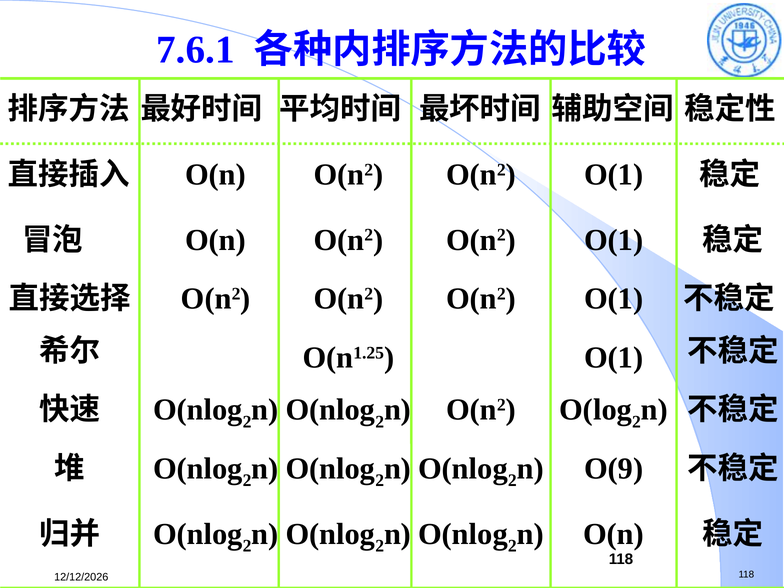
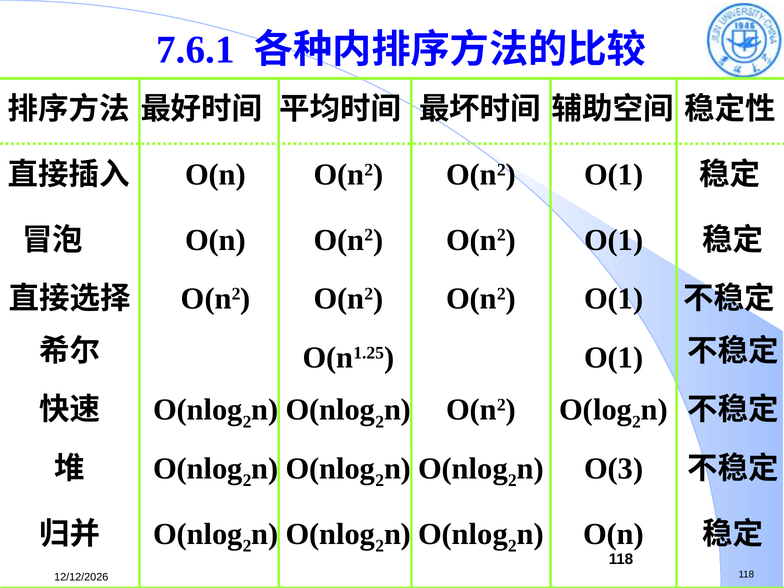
O(9: O(9 -> O(3
